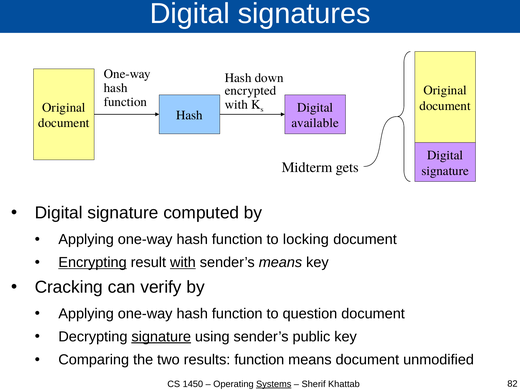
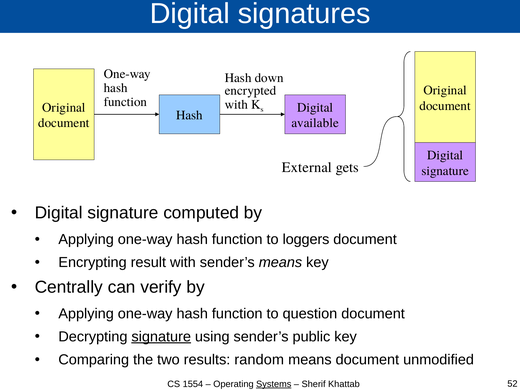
Midterm: Midterm -> External
locking: locking -> loggers
Encrypting underline: present -> none
with at (183, 262) underline: present -> none
Cracking: Cracking -> Centrally
results function: function -> random
1450: 1450 -> 1554
82: 82 -> 52
